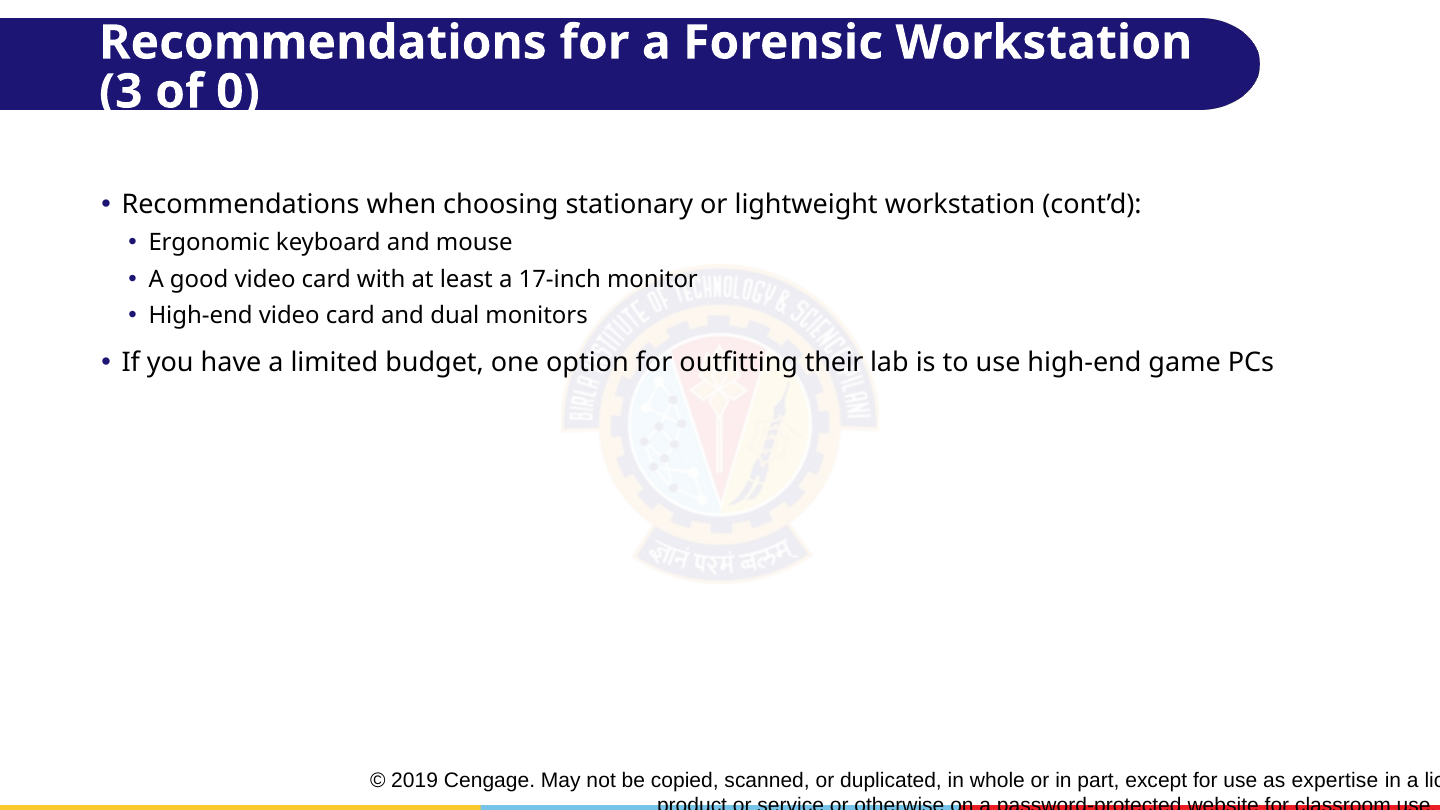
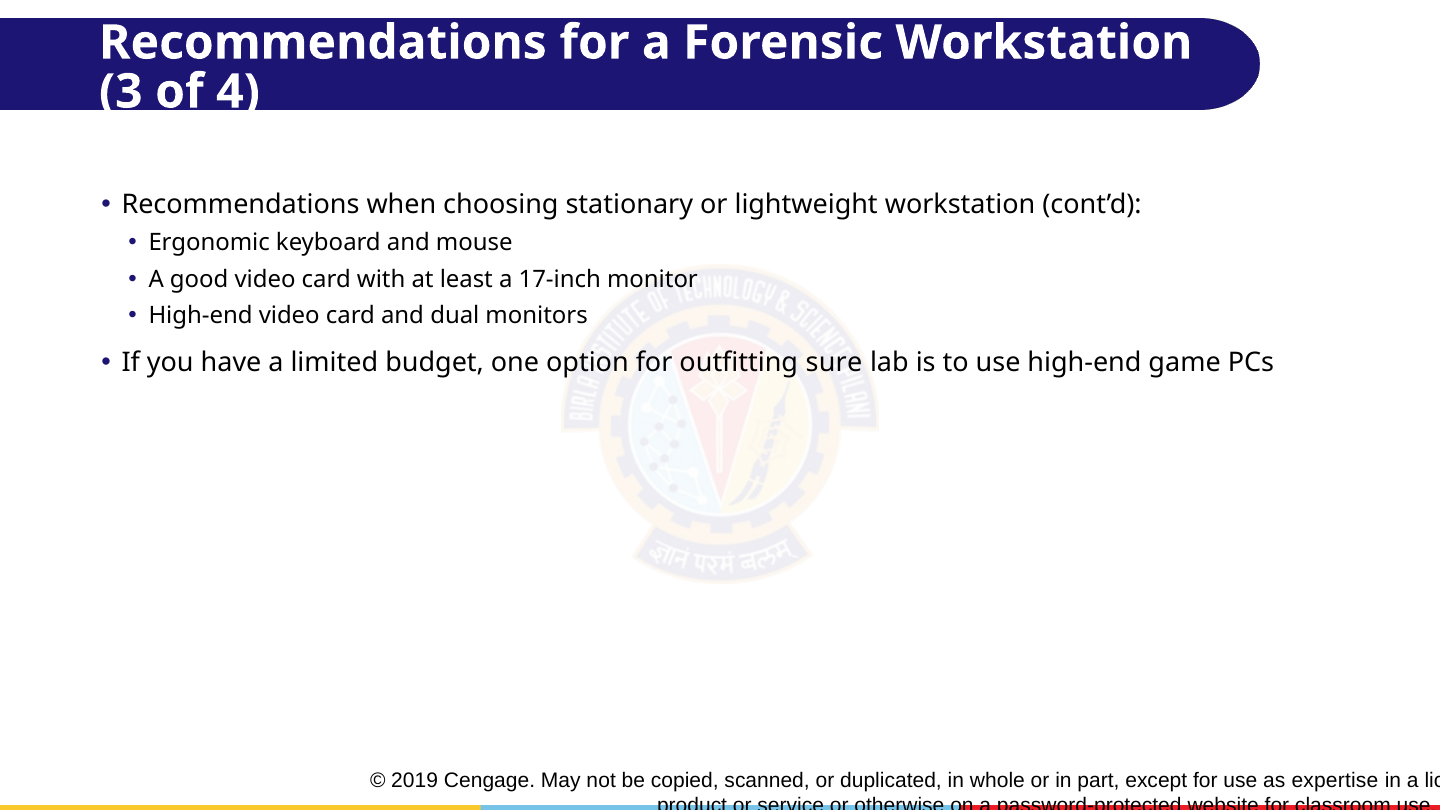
0: 0 -> 4
their: their -> sure
